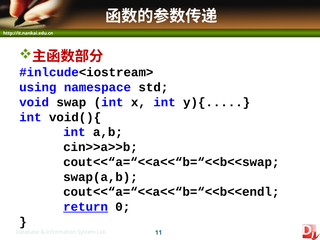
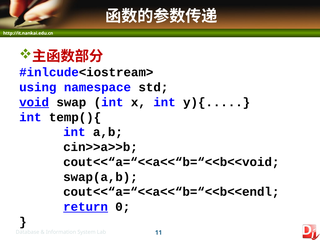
void underline: none -> present
void(){: void(){ -> temp(){
cout<<“a=“<<a<<“b=“<<b<<swap: cout<<“a=“<<a<<“b=“<<b<<swap -> cout<<“a=“<<a<<“b=“<<b<<void
